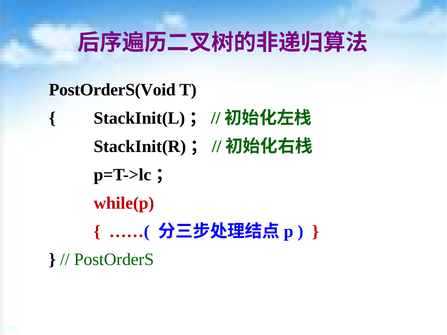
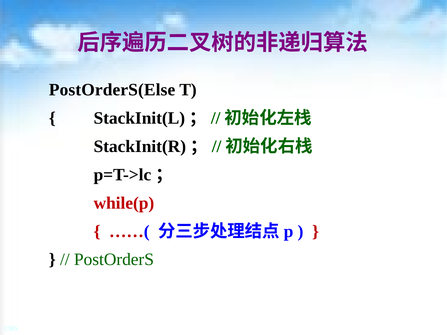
PostOrderS(Void: PostOrderS(Void -> PostOrderS(Else
